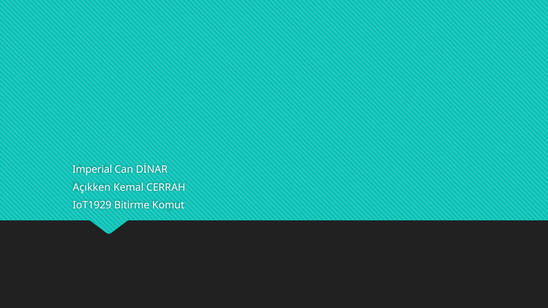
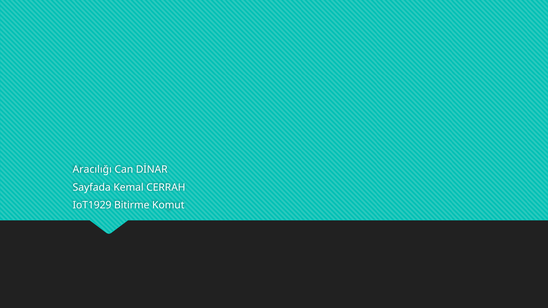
Imperial: Imperial -> Aracılığı
Açıkken: Açıkken -> Sayfada
